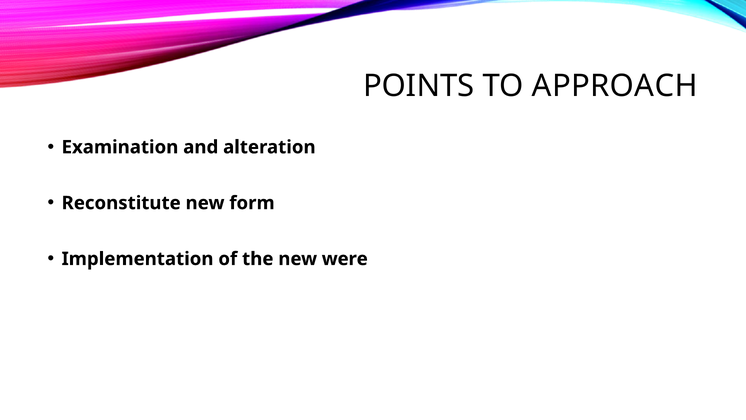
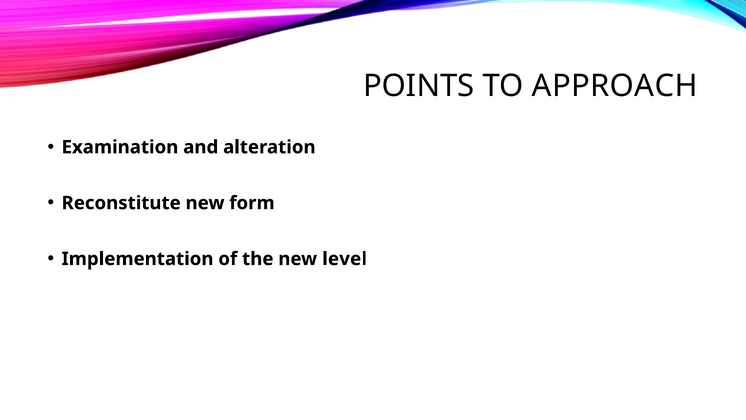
were: were -> level
